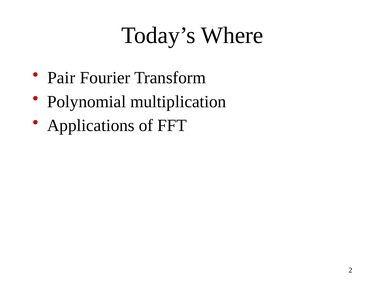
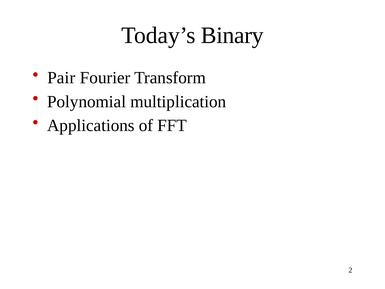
Where: Where -> Binary
